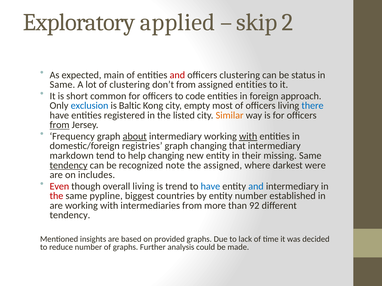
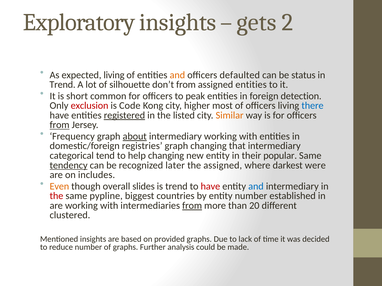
Exploratory applied: applied -> insights
skip: skip -> gets
expected main: main -> living
and at (177, 75) colour: red -> orange
officers clustering: clustering -> defaulted
Same at (62, 85): Same -> Trend
of clustering: clustering -> silhouette
code: code -> peak
approach: approach -> detection
exclusion colour: blue -> red
Baltic: Baltic -> Code
empty: empty -> higher
registered underline: none -> present
with at (248, 136) underline: present -> none
markdown: markdown -> categorical
missing: missing -> popular
note: note -> later
Even colour: red -> orange
overall living: living -> slides
have at (210, 187) colour: blue -> red
from at (192, 206) underline: none -> present
92: 92 -> 20
tendency at (70, 216): tendency -> clustered
